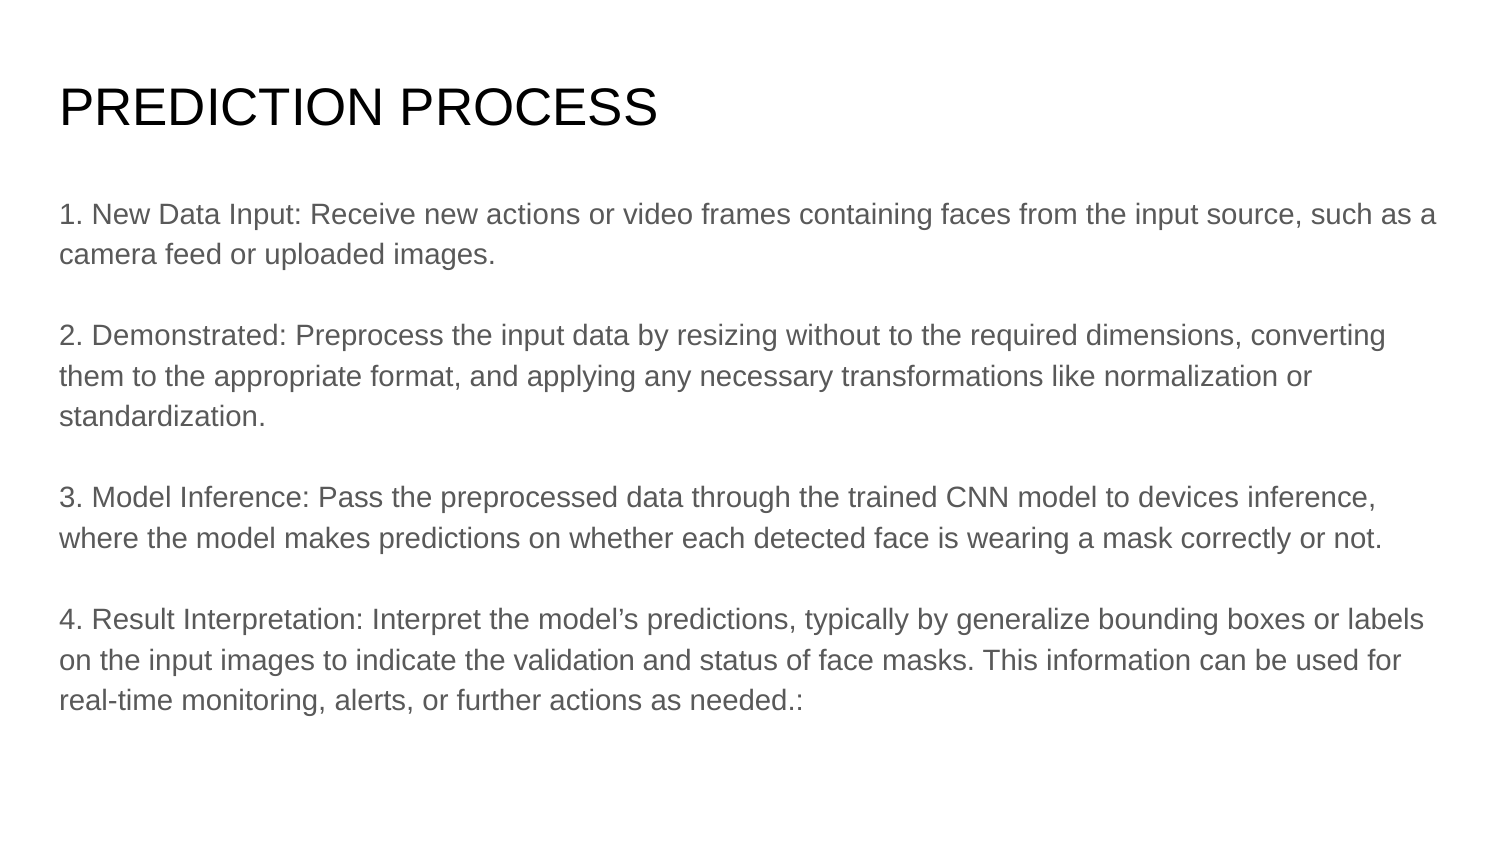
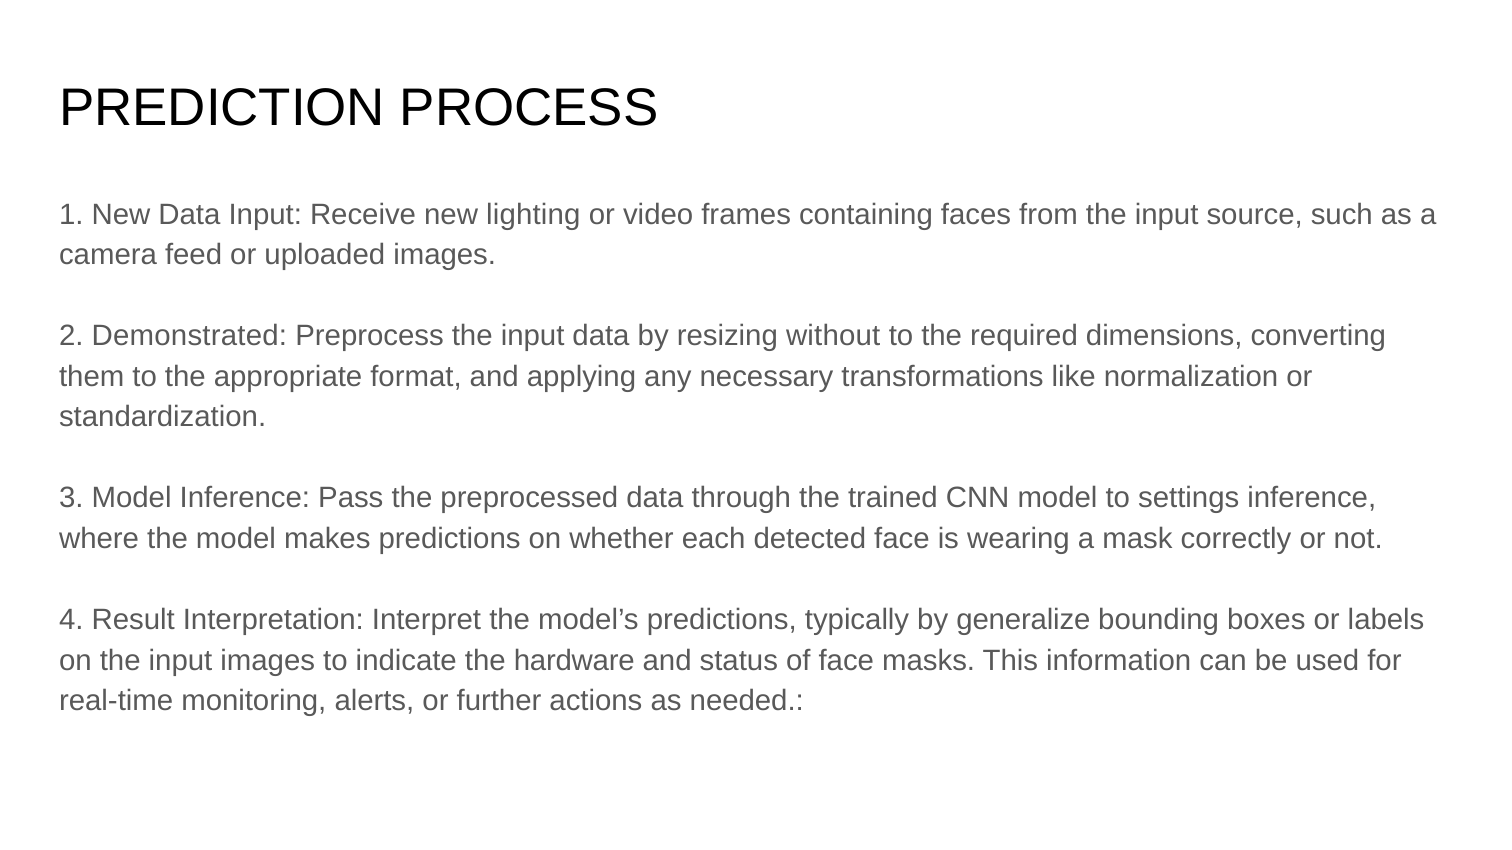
new actions: actions -> lighting
devices: devices -> settings
validation: validation -> hardware
